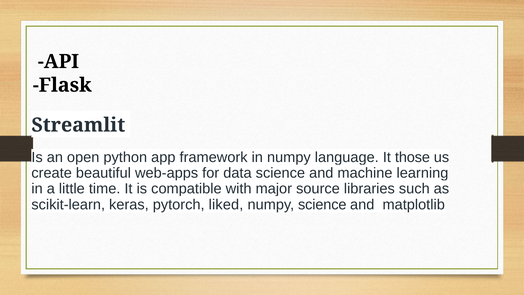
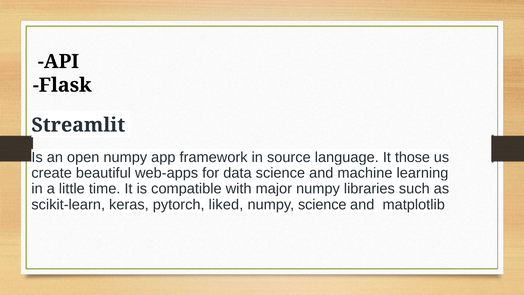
open python: python -> numpy
in numpy: numpy -> source
major source: source -> numpy
